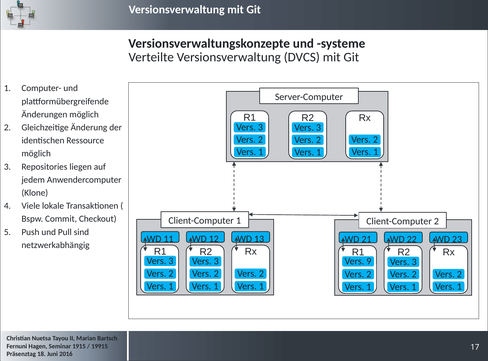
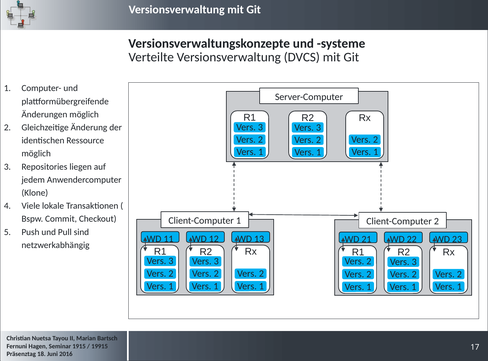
9 at (369, 261): 9 -> 2
